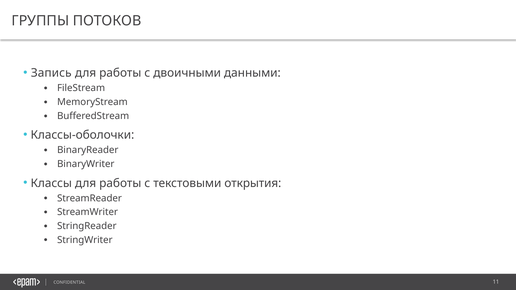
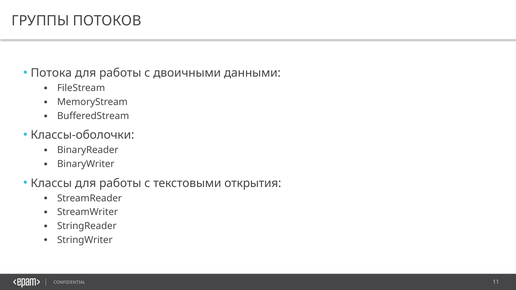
Запись: Запись -> Потока
